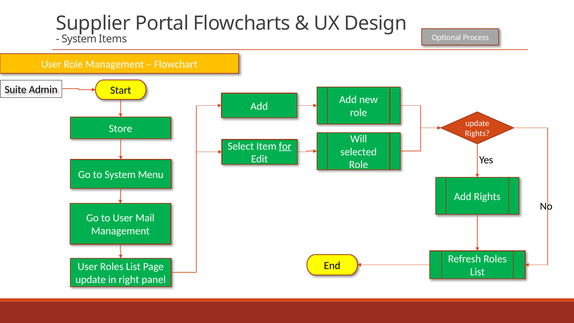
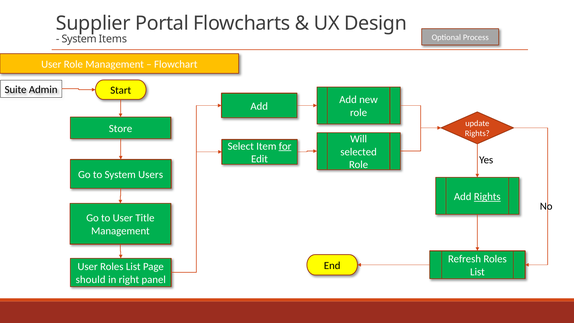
Menu: Menu -> Users
Rights at (487, 197) underline: none -> present
Mail: Mail -> Title
update at (91, 280): update -> should
